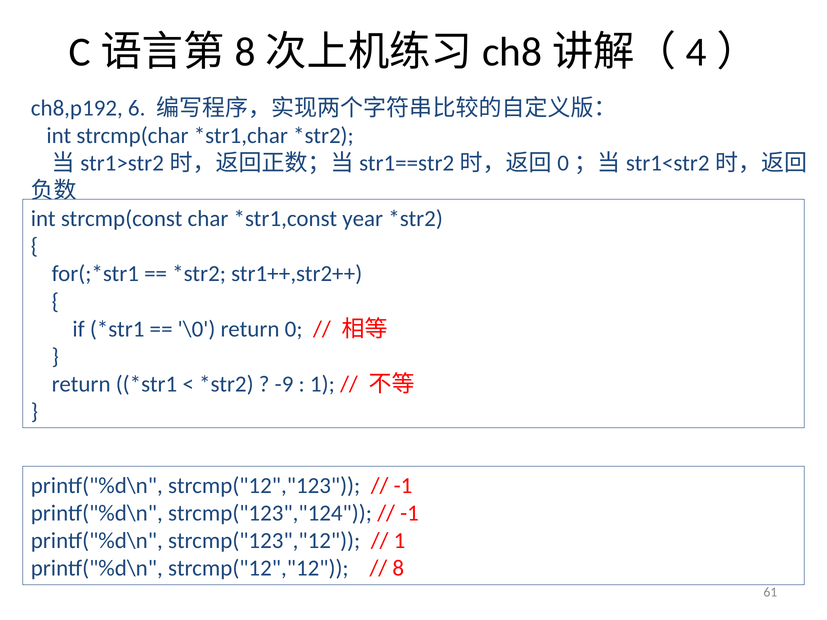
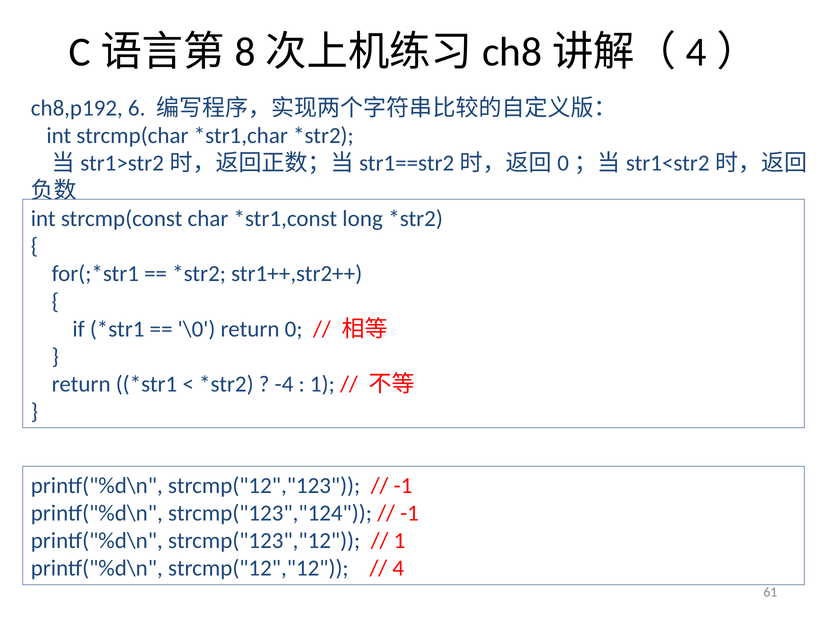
year: year -> long
-9: -9 -> -4
8: 8 -> 4
